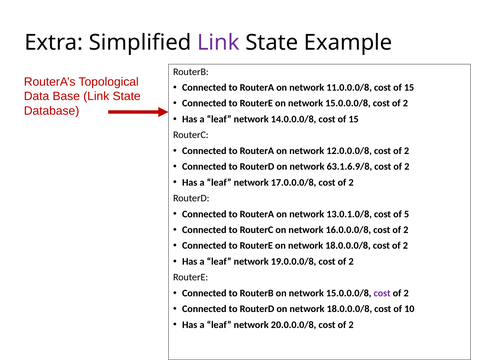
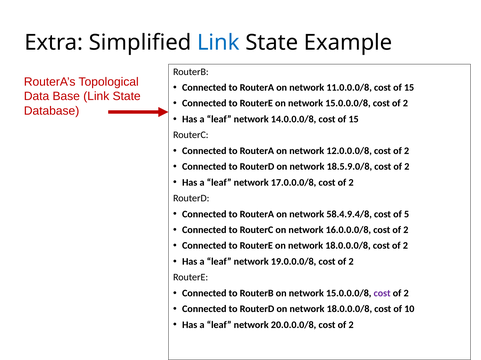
Link at (218, 43) colour: purple -> blue
63.1.6.9/8: 63.1.6.9/8 -> 18.5.9.0/8
13.0.1.0/8: 13.0.1.0/8 -> 58.4.9.4/8
